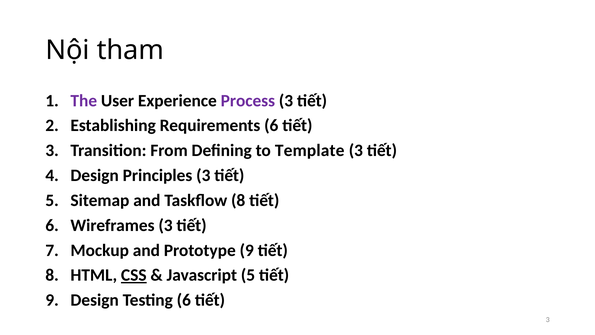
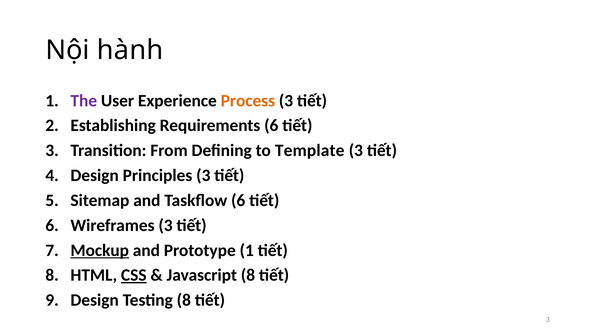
tham: tham -> hành
Process colour: purple -> orange
Taskflow 8: 8 -> 6
Mockup underline: none -> present
Prototype 9: 9 -> 1
Javascript 5: 5 -> 8
Testing 6: 6 -> 8
